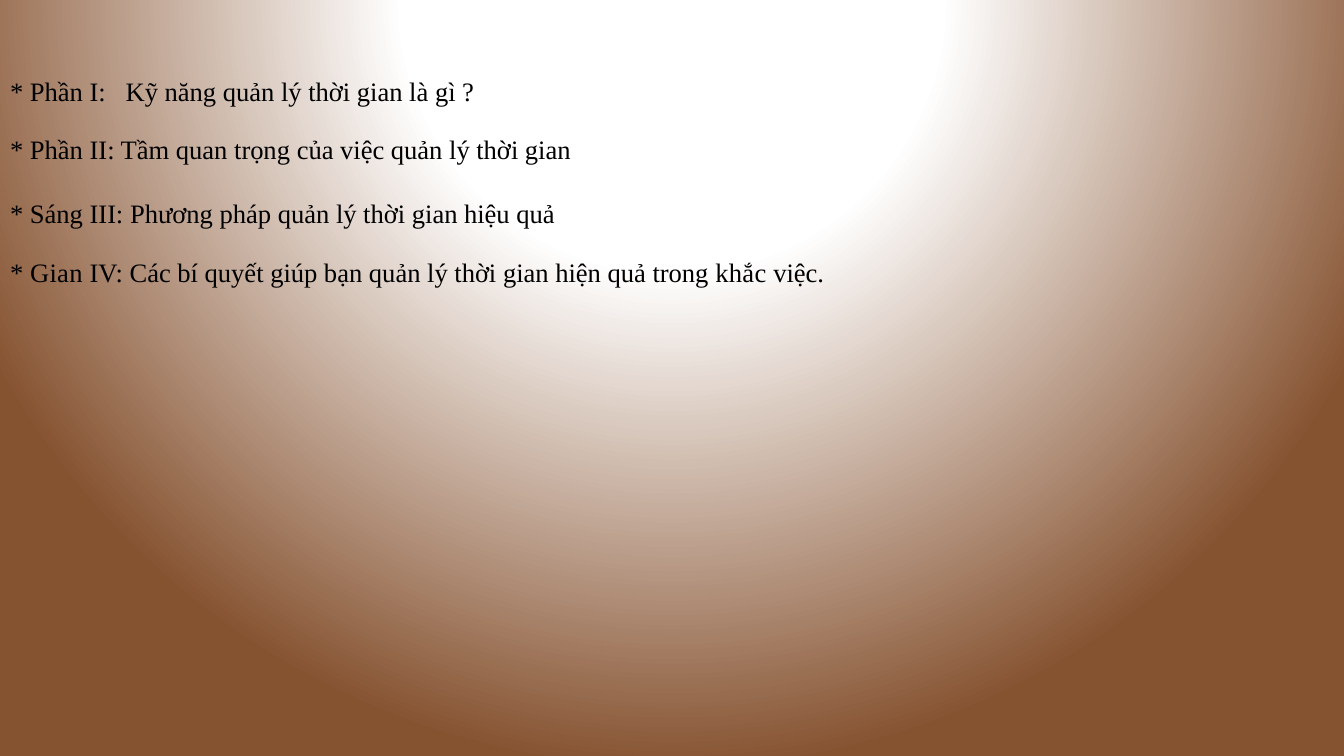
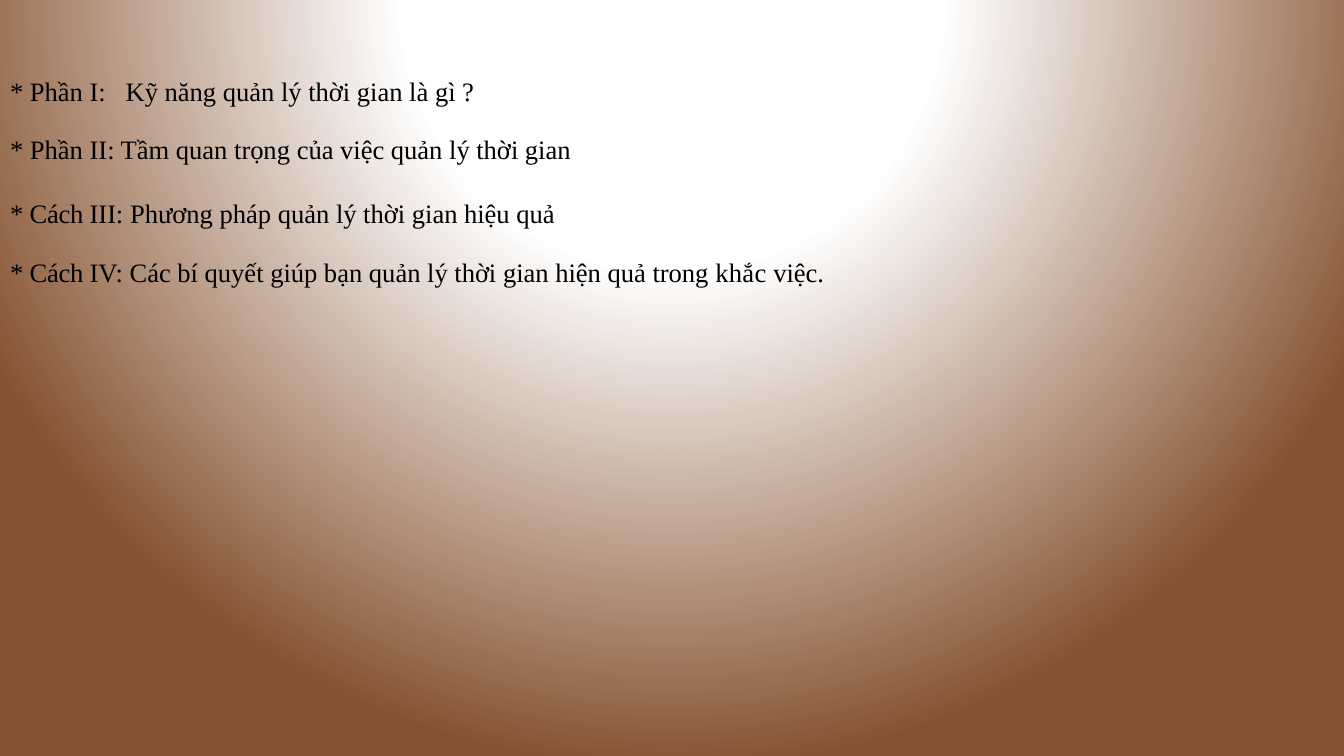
Sáng at (56, 215): Sáng -> Cách
Gian at (56, 274): Gian -> Cách
